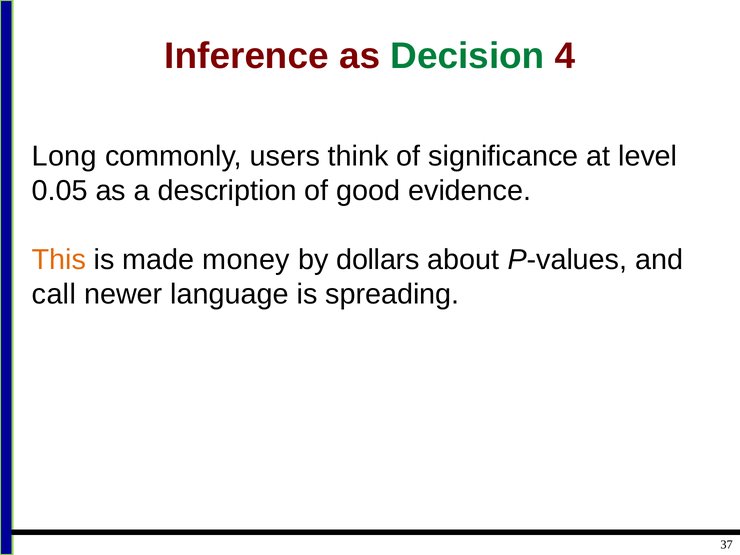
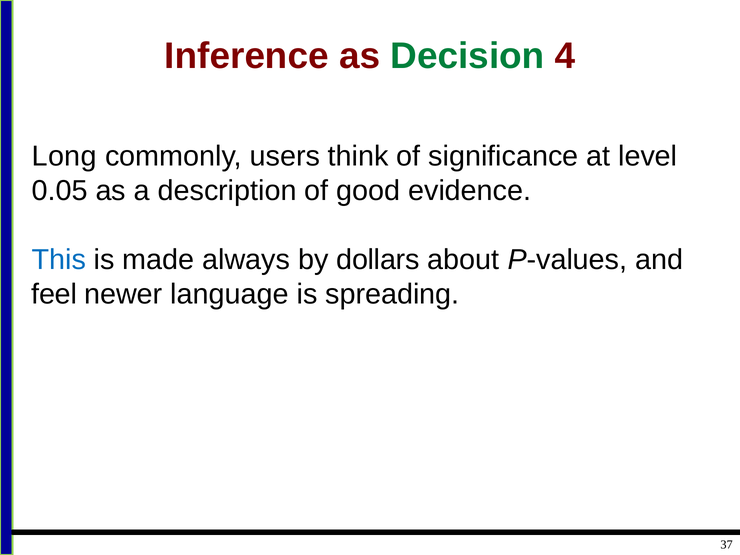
This colour: orange -> blue
money: money -> always
call: call -> feel
